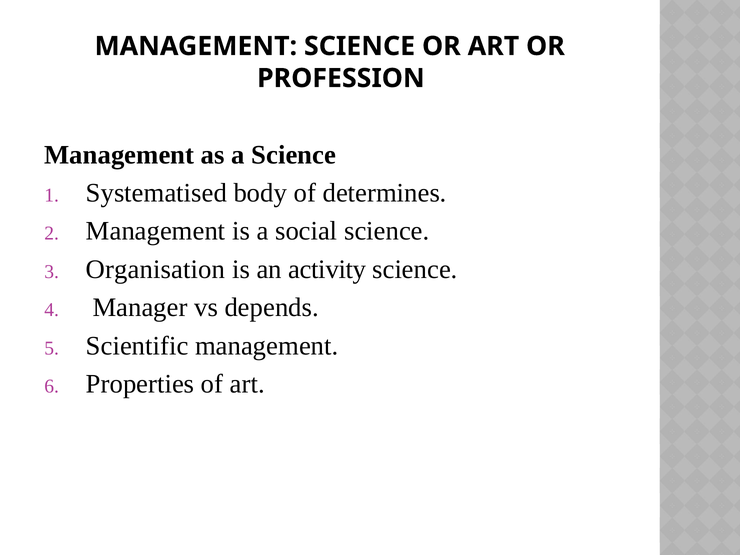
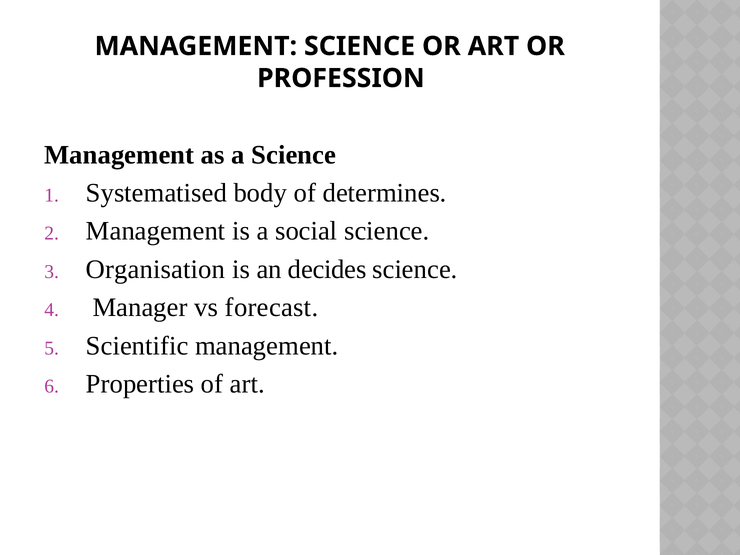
activity: activity -> decides
depends: depends -> forecast
